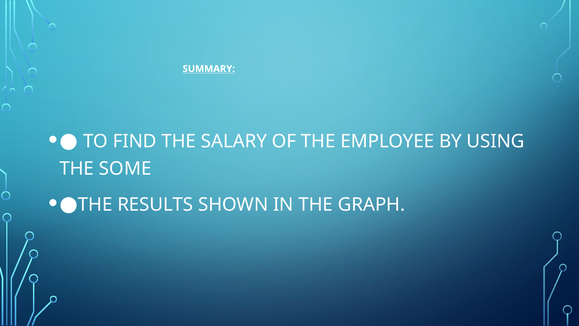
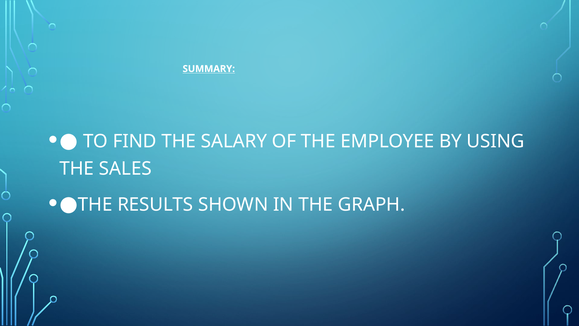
SOME: SOME -> SALES
